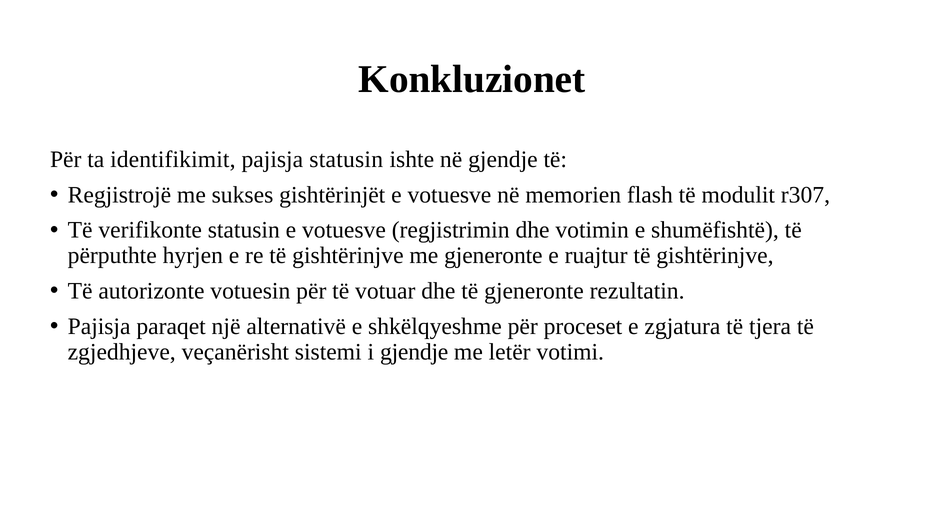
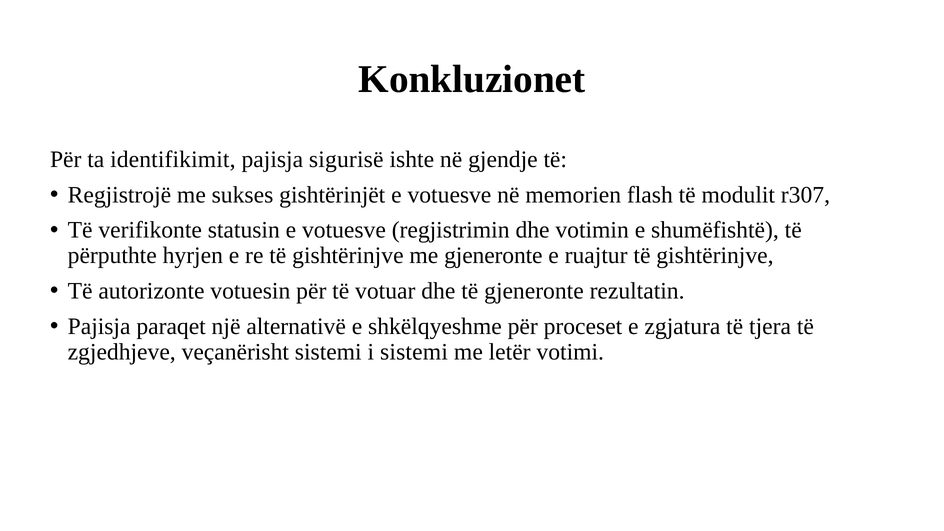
pajisja statusin: statusin -> sigurisë
i gjendje: gjendje -> sistemi
